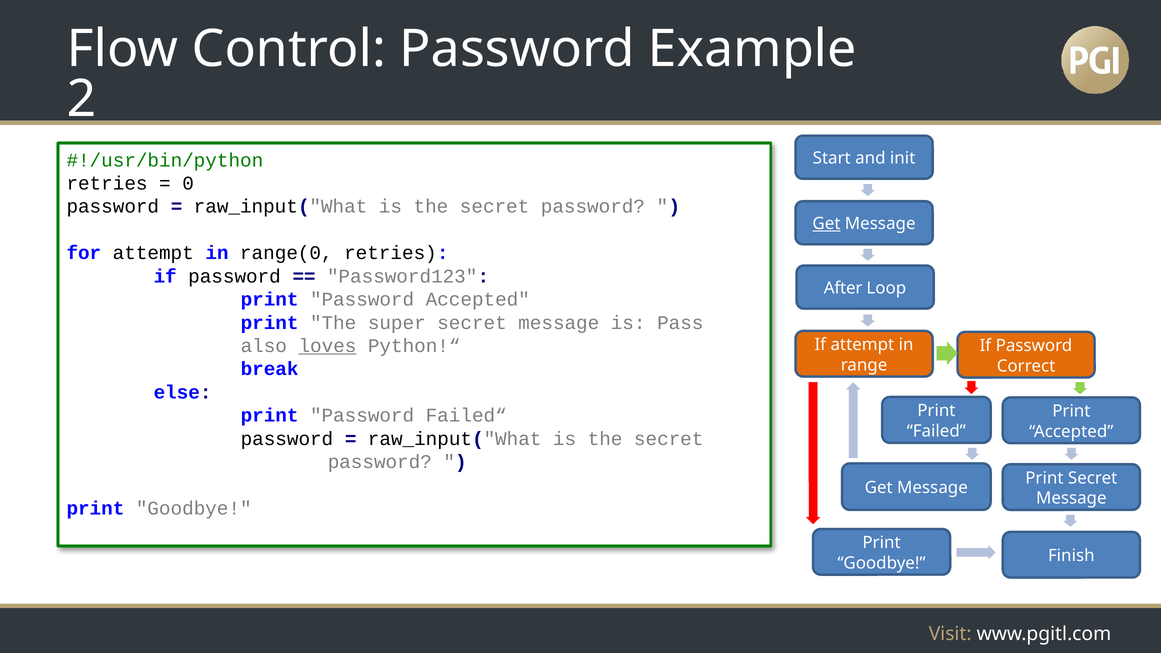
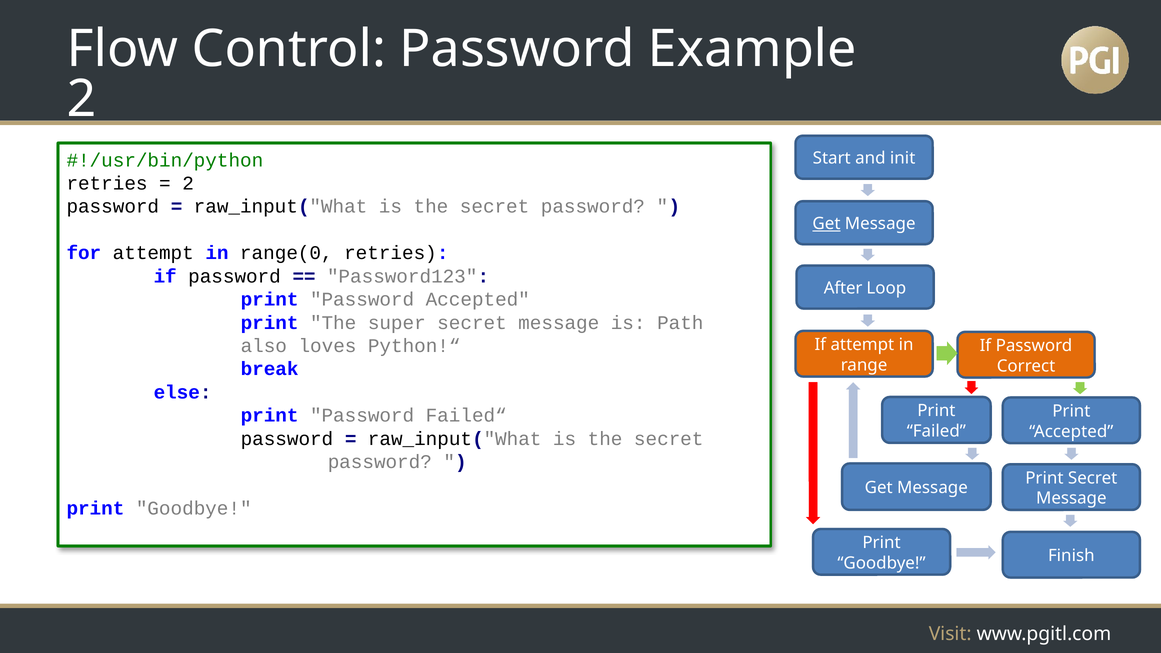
0 at (188, 183): 0 -> 2
Pass: Pass -> Path
loves underline: present -> none
